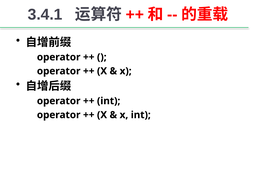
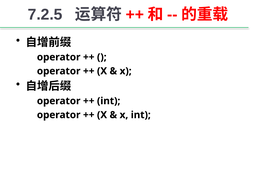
3.4.1: 3.4.1 -> 7.2.5
